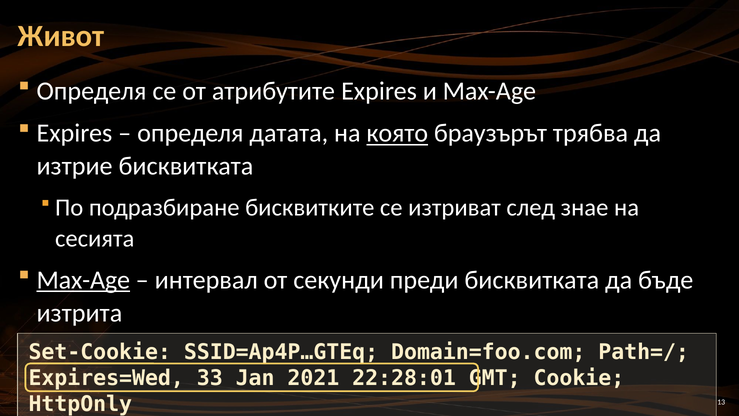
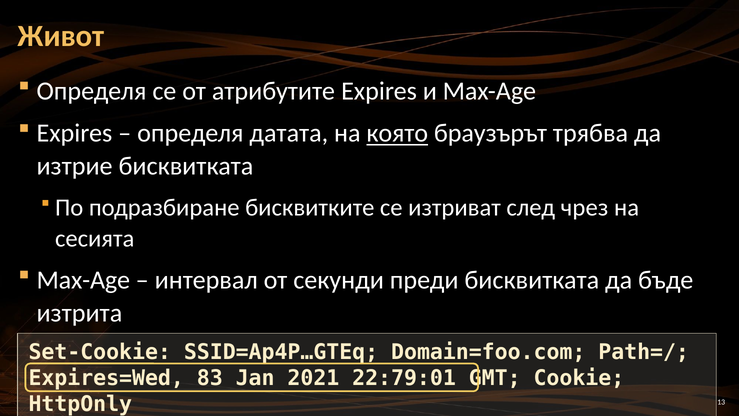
знае: знае -> чрез
Max-Age at (83, 280) underline: present -> none
33: 33 -> 83
22:28:01: 22:28:01 -> 22:79:01
